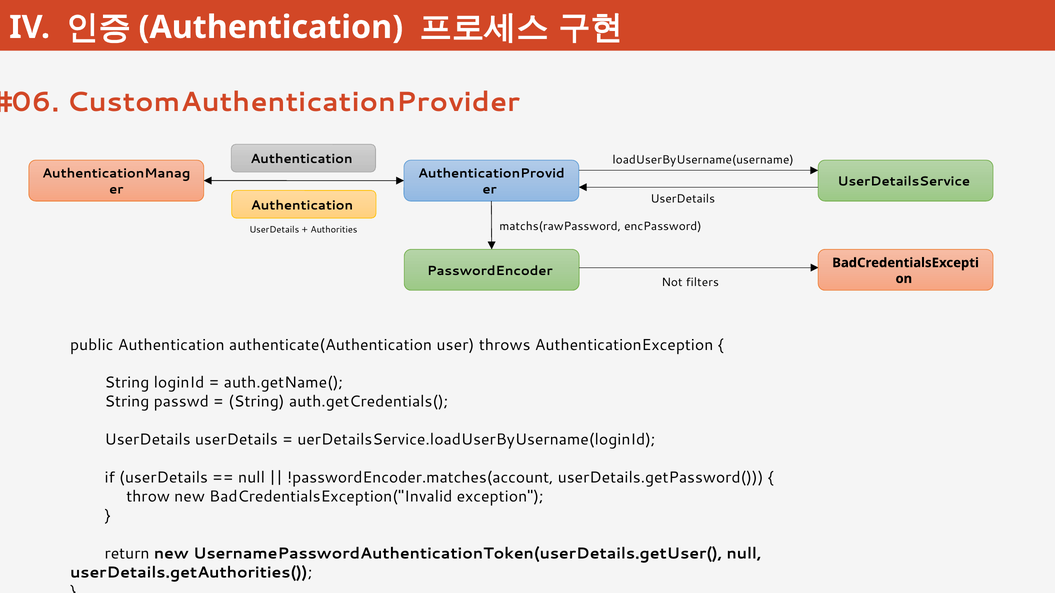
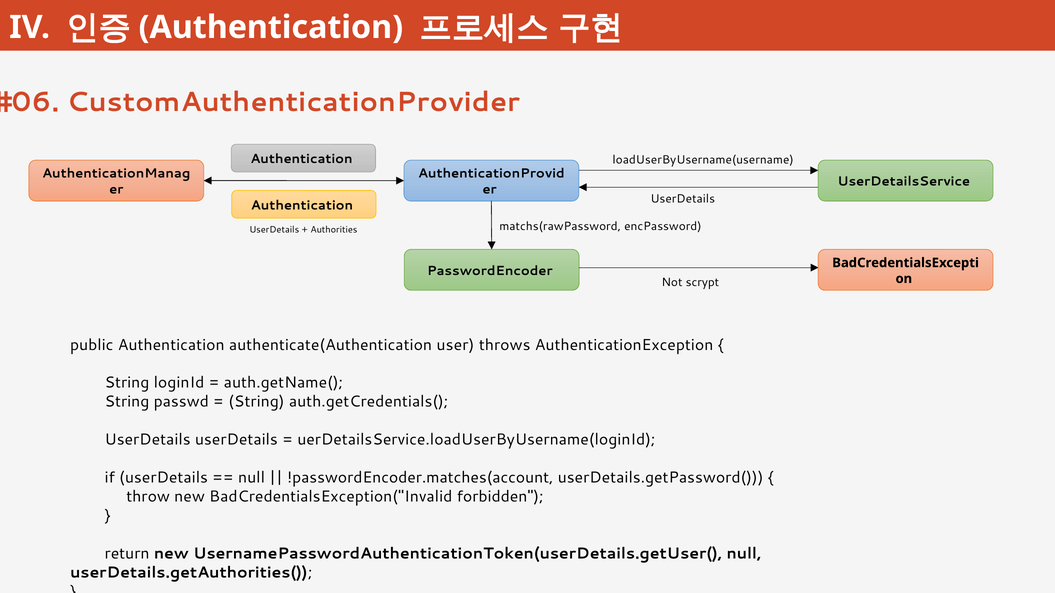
filters: filters -> scrypt
exception: exception -> forbidden
